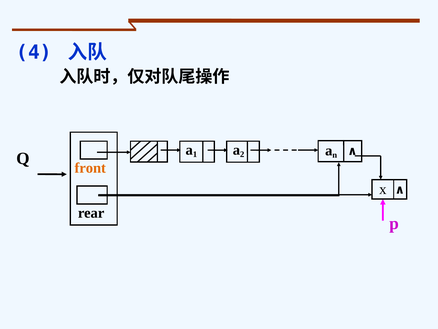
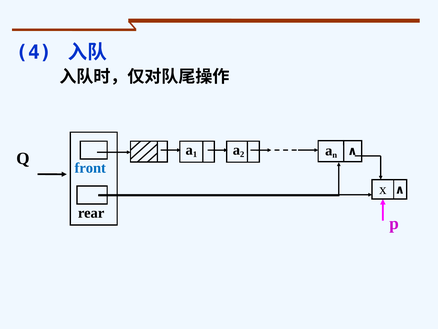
front colour: orange -> blue
